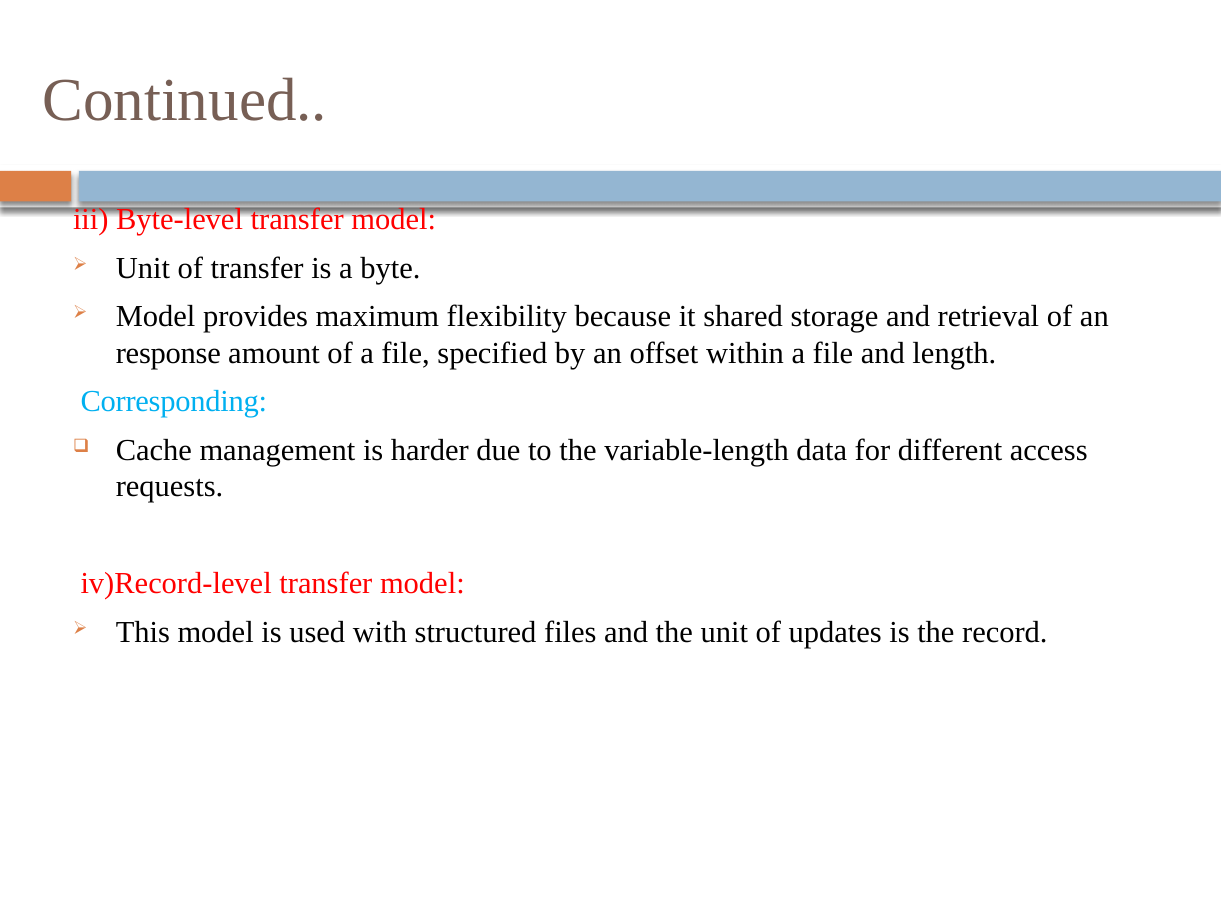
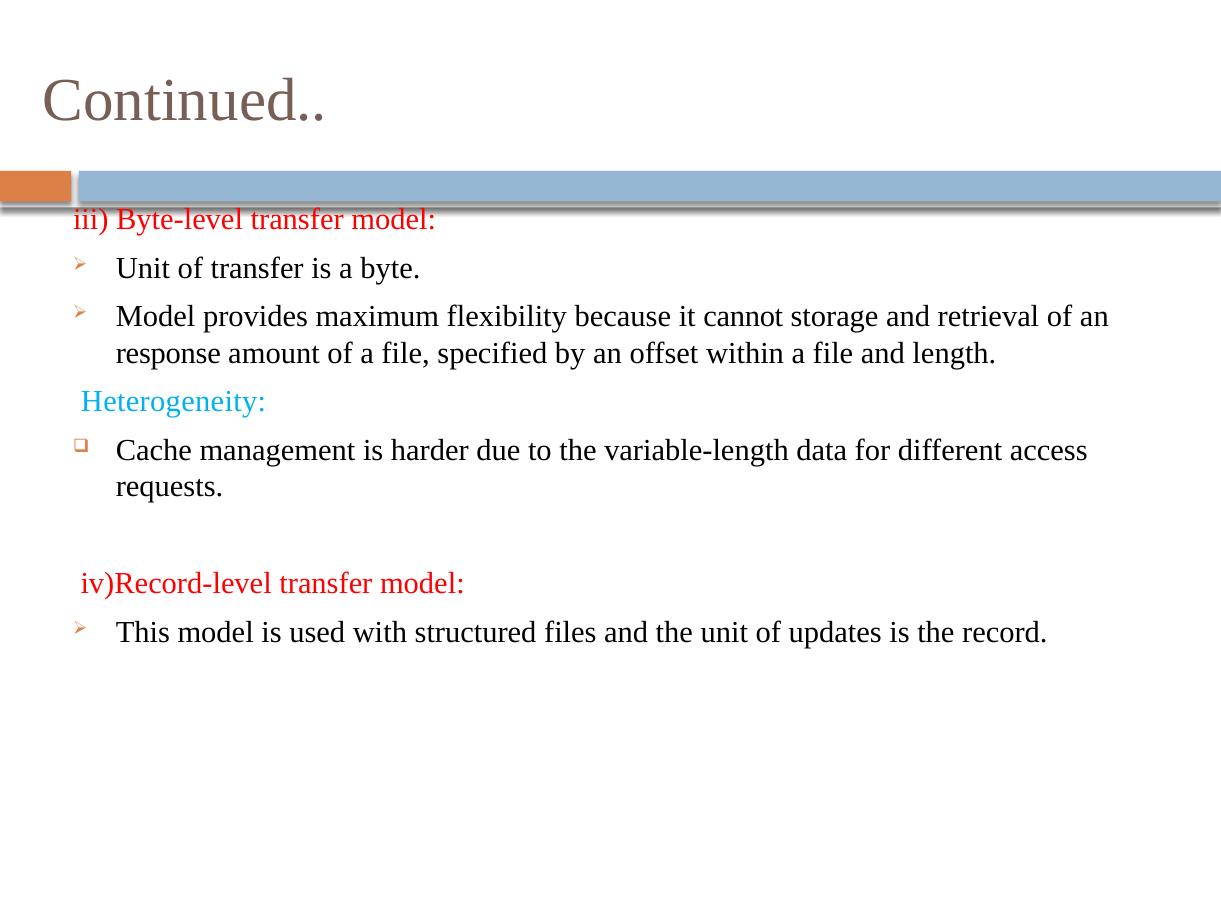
shared: shared -> cannot
Corresponding: Corresponding -> Heterogeneity
